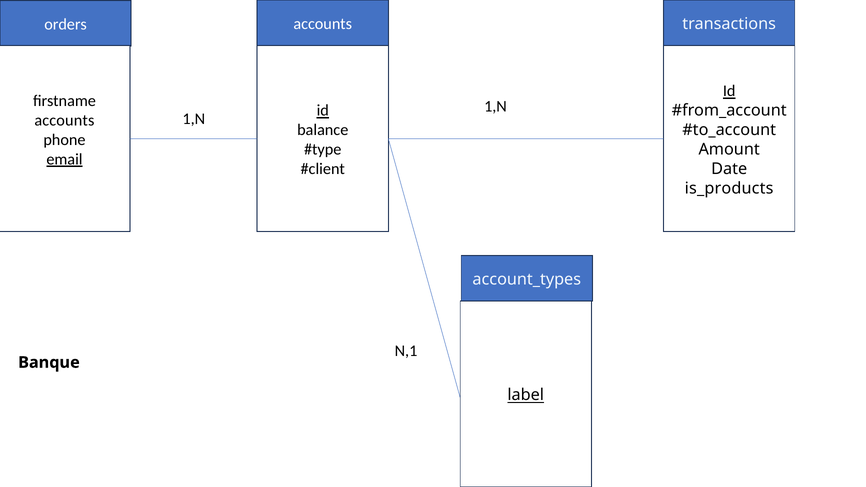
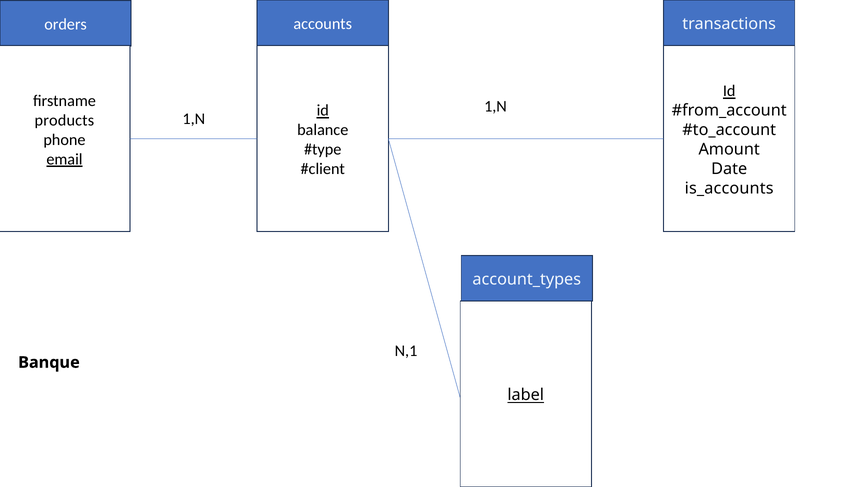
accounts at (64, 120): accounts -> products
is_products: is_products -> is_accounts
